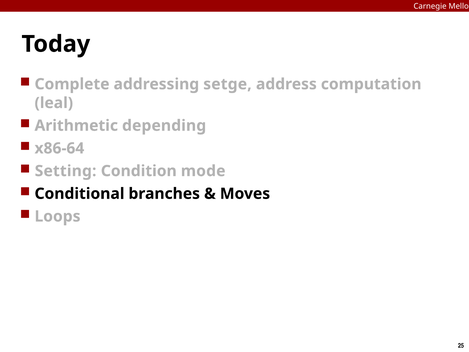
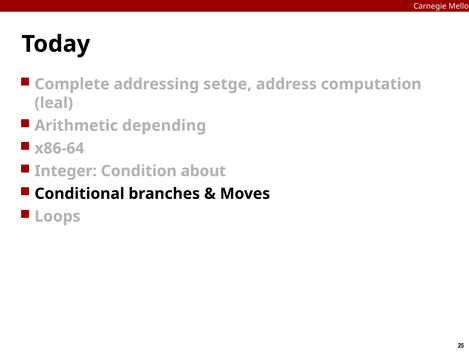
Setting: Setting -> Integer
mode: mode -> about
